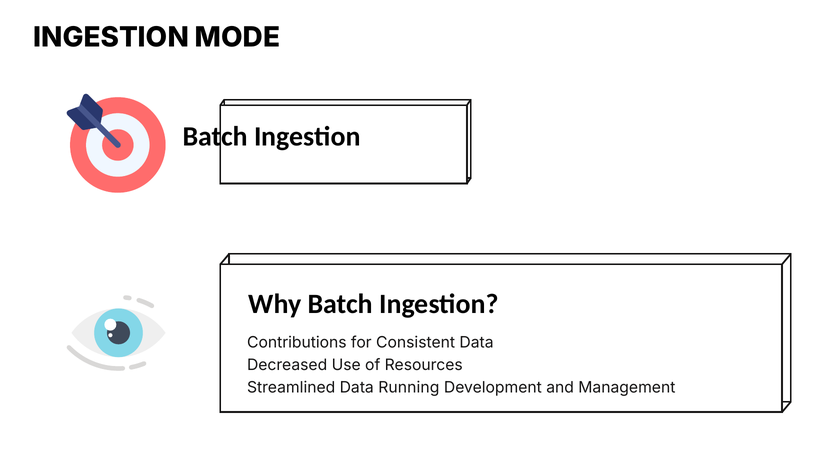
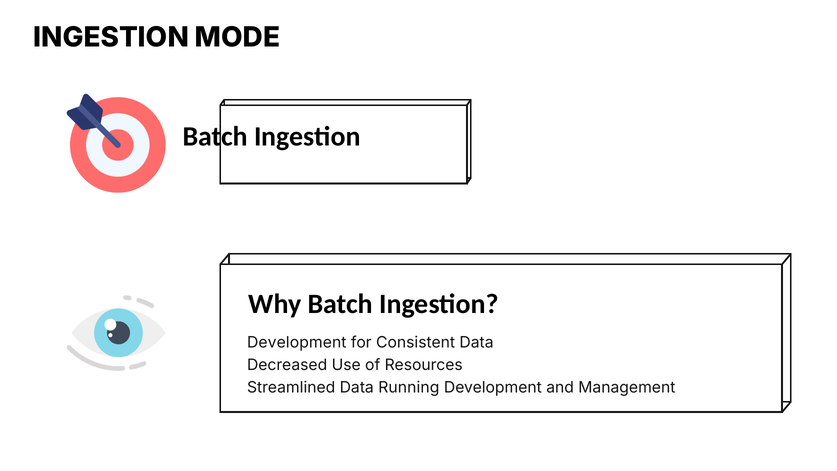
Contributions at (297, 342): Contributions -> Development
